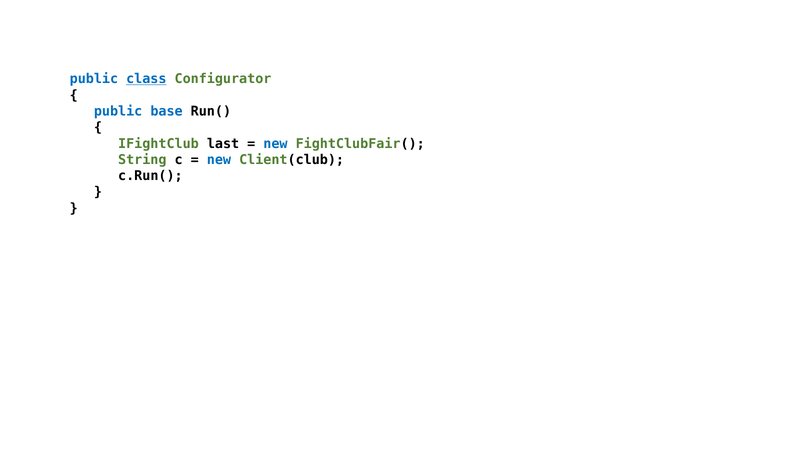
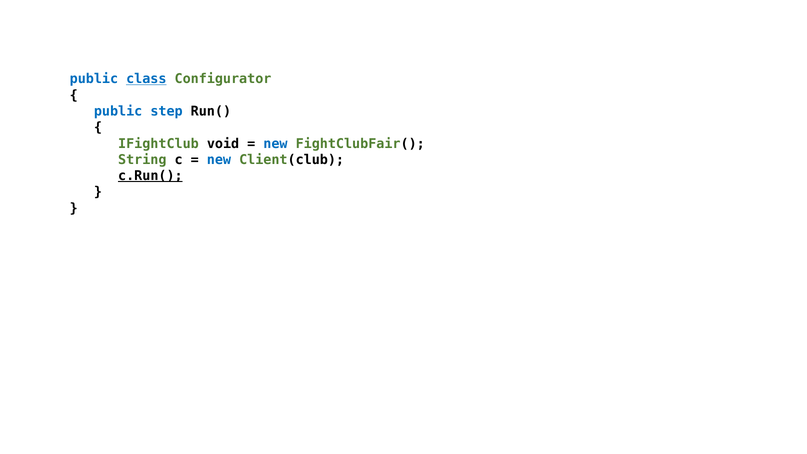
base: base -> step
last: last -> void
c.Run( underline: none -> present
